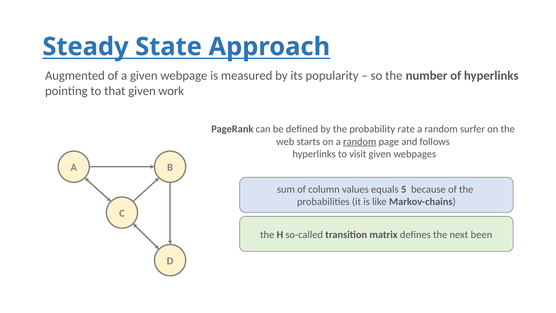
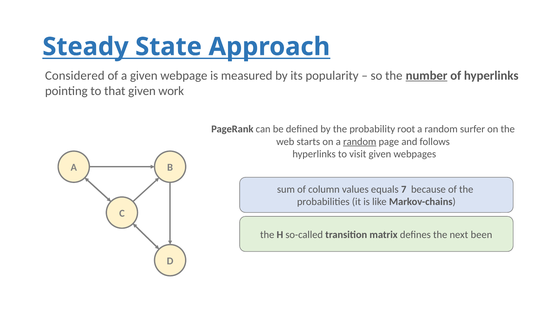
Augmented: Augmented -> Considered
number underline: none -> present
rate: rate -> root
5: 5 -> 7
